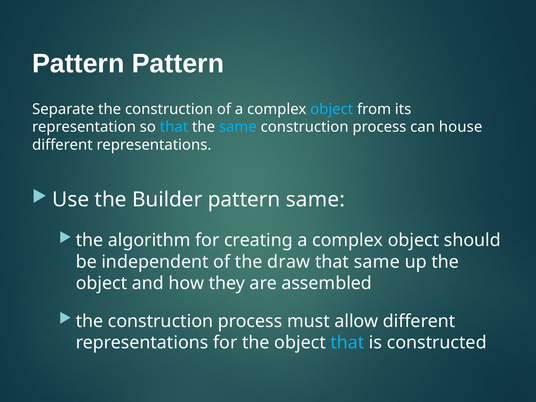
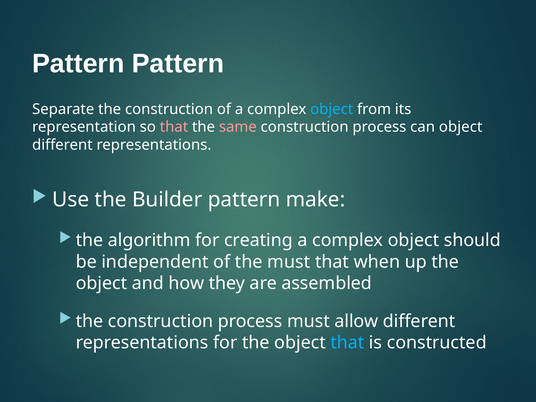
that at (174, 127) colour: light blue -> pink
same at (238, 127) colour: light blue -> pink
can house: house -> object
pattern same: same -> make
the draw: draw -> must
that same: same -> when
